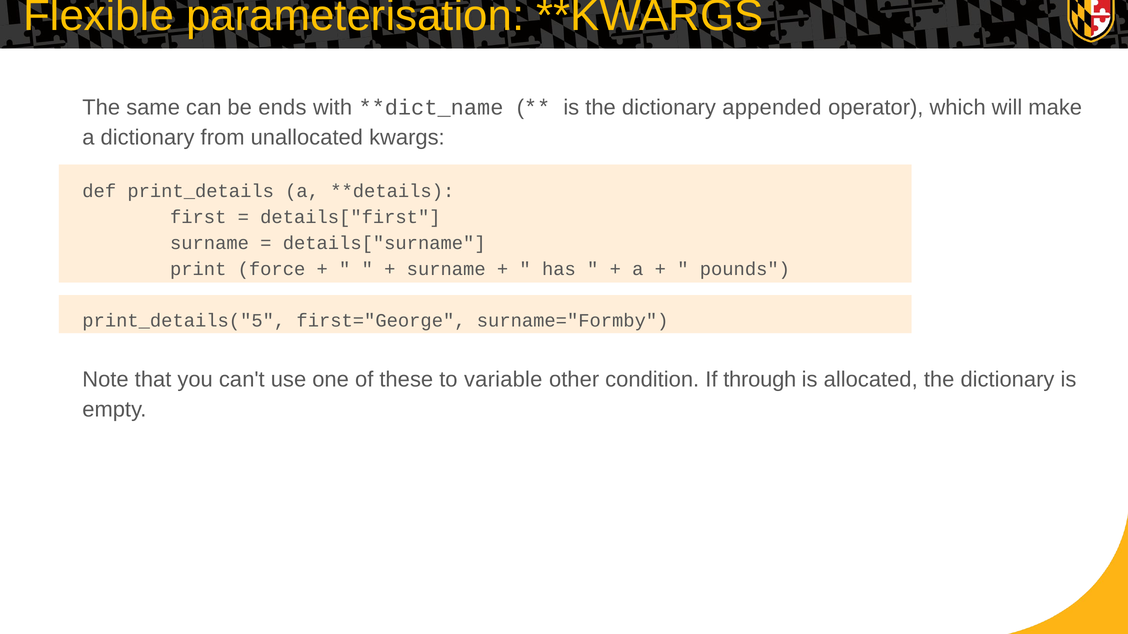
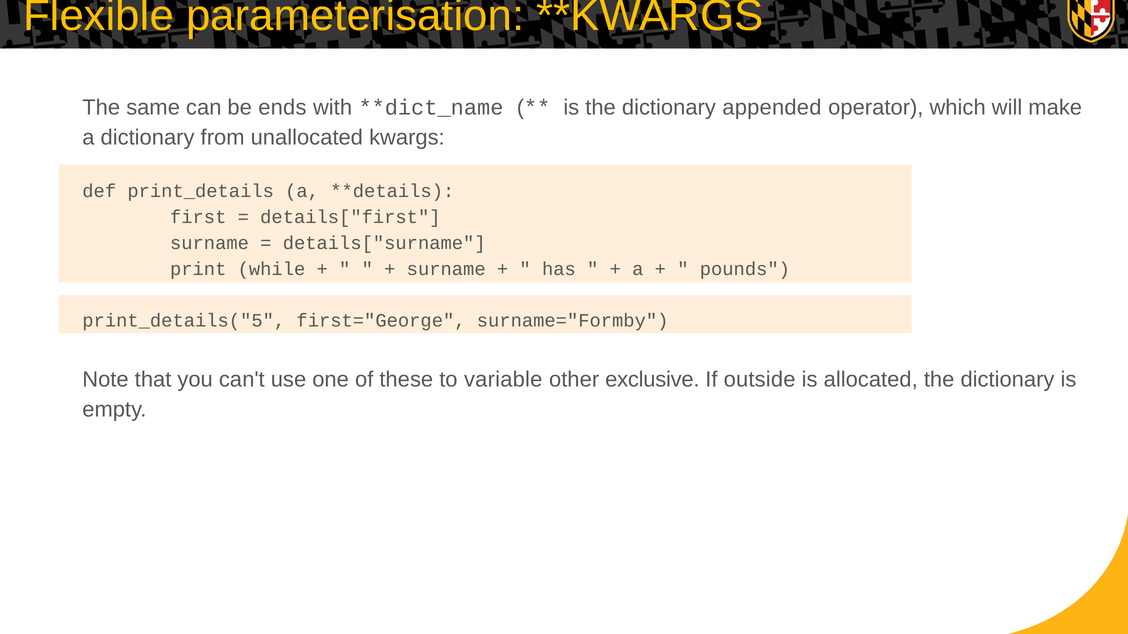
force: force -> while
condition: condition -> exclusive
through: through -> outside
